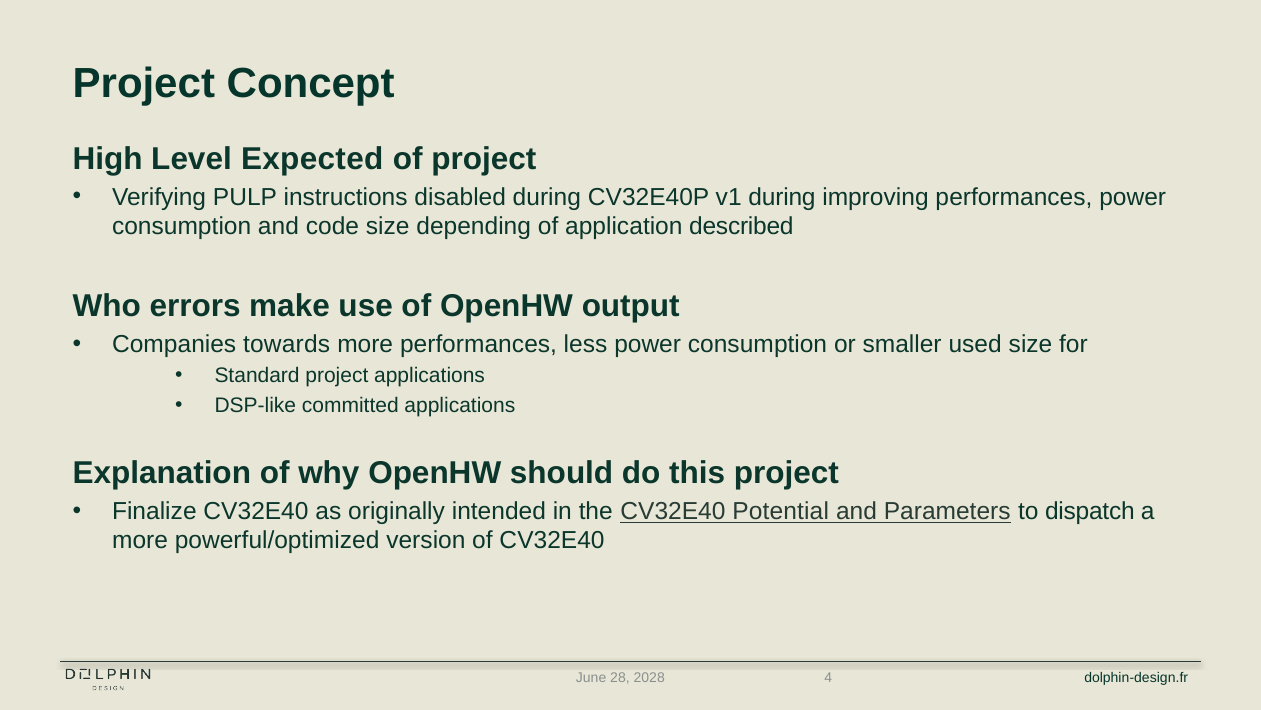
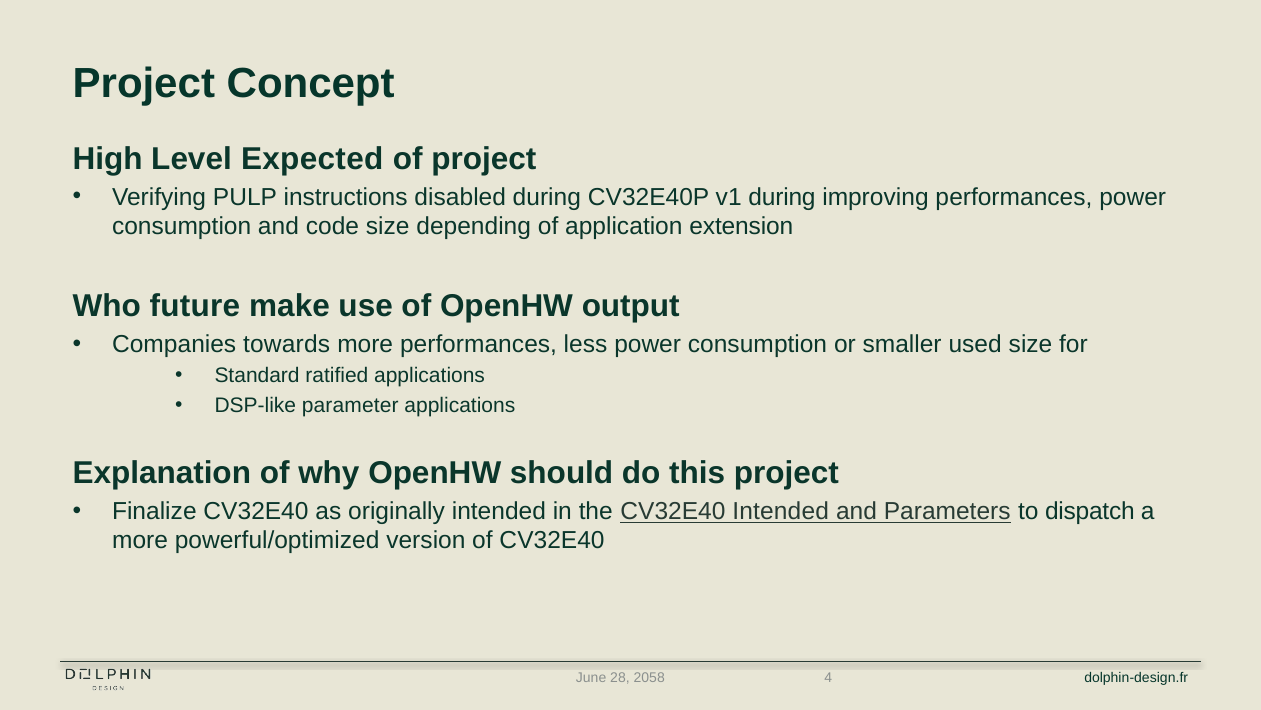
described: described -> extension
errors: errors -> future
Standard project: project -> ratified
committed: committed -> parameter
CV32E40 Potential: Potential -> Intended
2028: 2028 -> 2058
